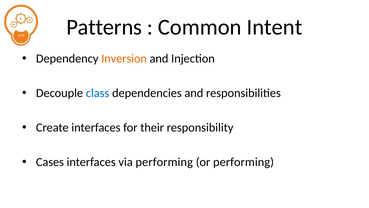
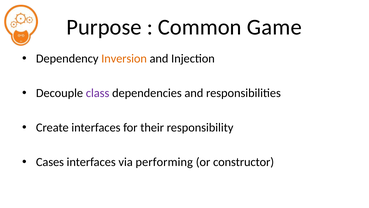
Patterns: Patterns -> Purpose
Intent: Intent -> Game
class colour: blue -> purple
or performing: performing -> constructor
